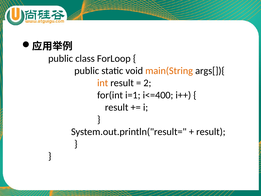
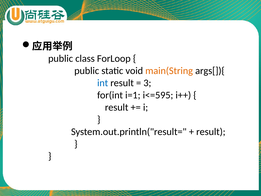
int colour: orange -> blue
2: 2 -> 3
i<=400: i<=400 -> i<=595
